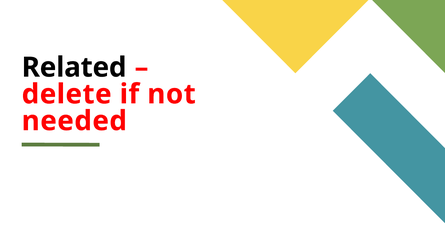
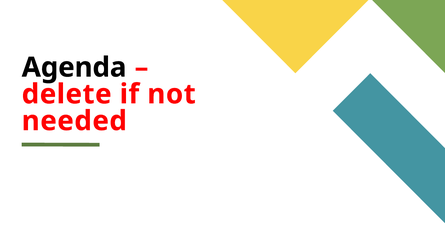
Related: Related -> Agenda
